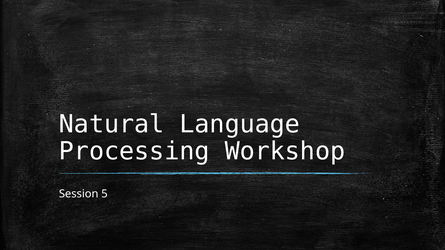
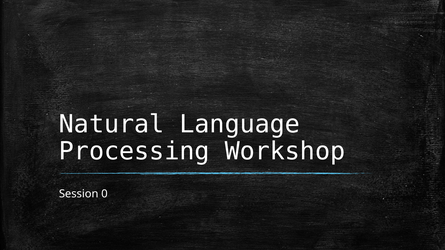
5: 5 -> 0
